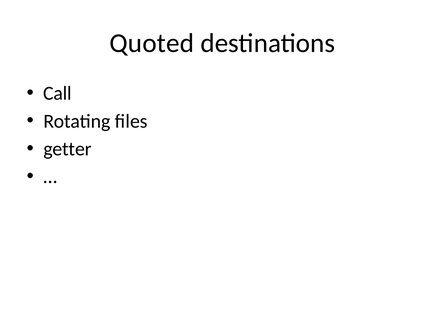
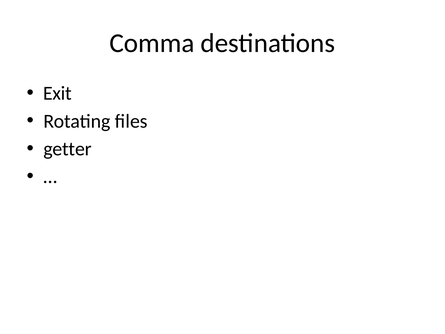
Quoted: Quoted -> Comma
Call: Call -> Exit
